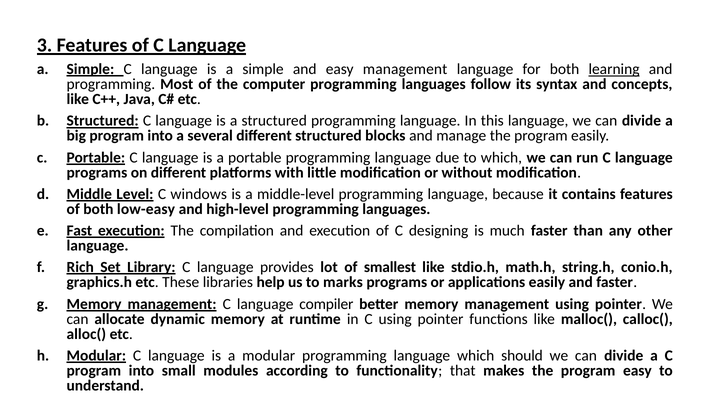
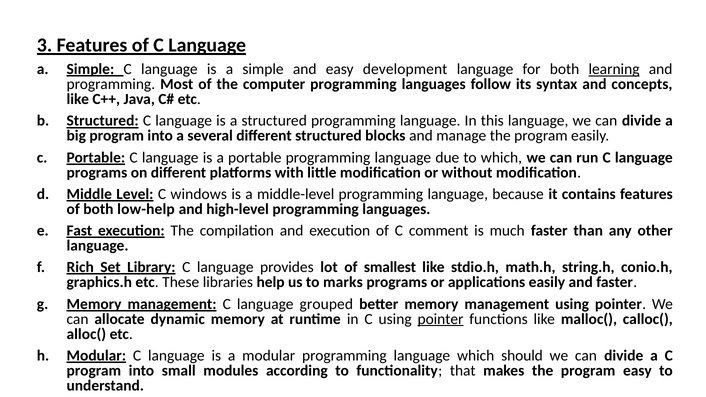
easy management: management -> development
low-easy: low-easy -> low-help
designing: designing -> comment
compiler: compiler -> grouped
pointer at (441, 319) underline: none -> present
